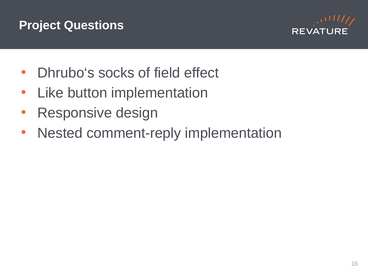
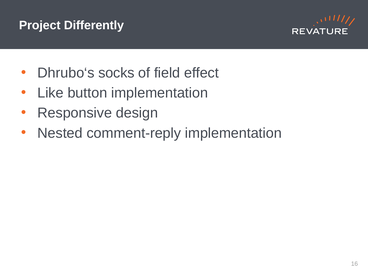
Questions: Questions -> Differently
